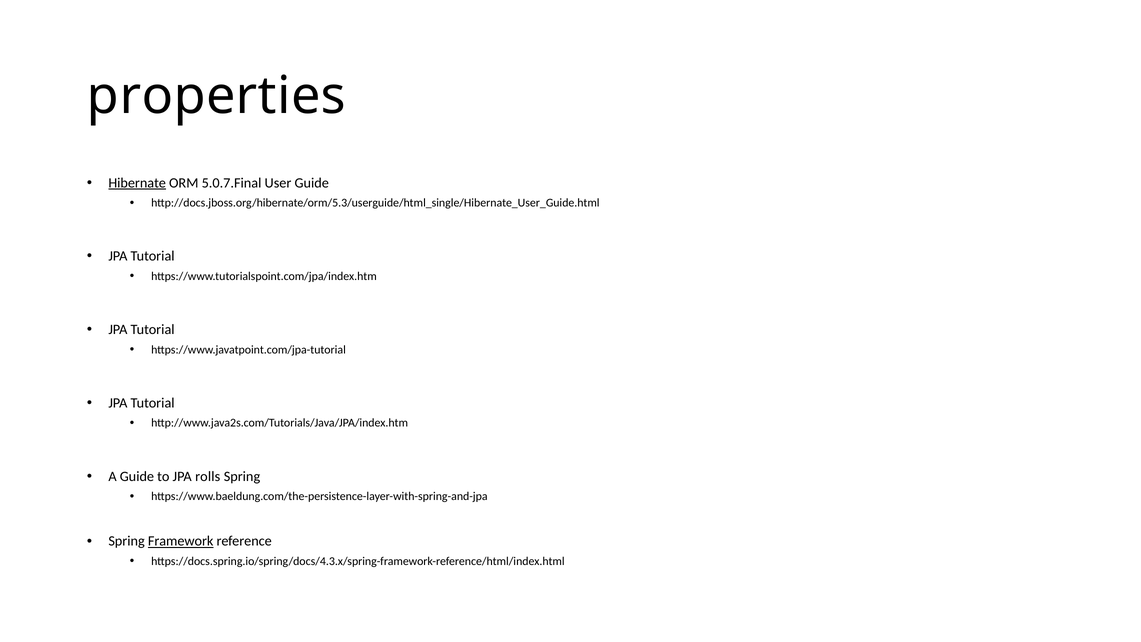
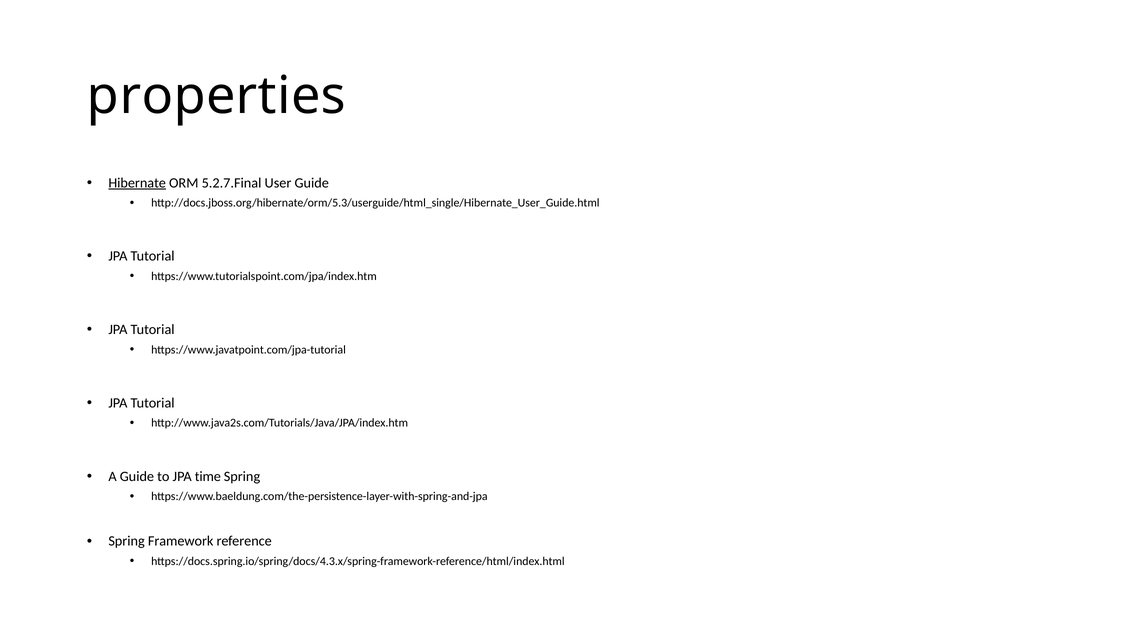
5.0.7.Final: 5.0.7.Final -> 5.2.7.Final
rolls: rolls -> time
Framework underline: present -> none
